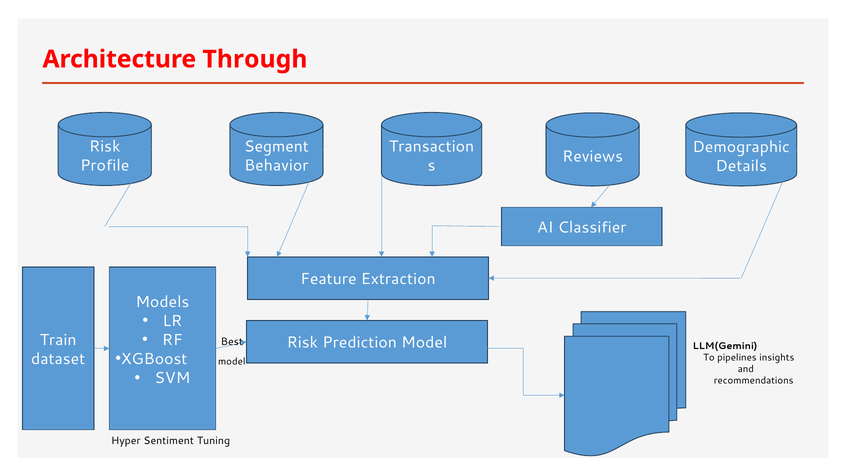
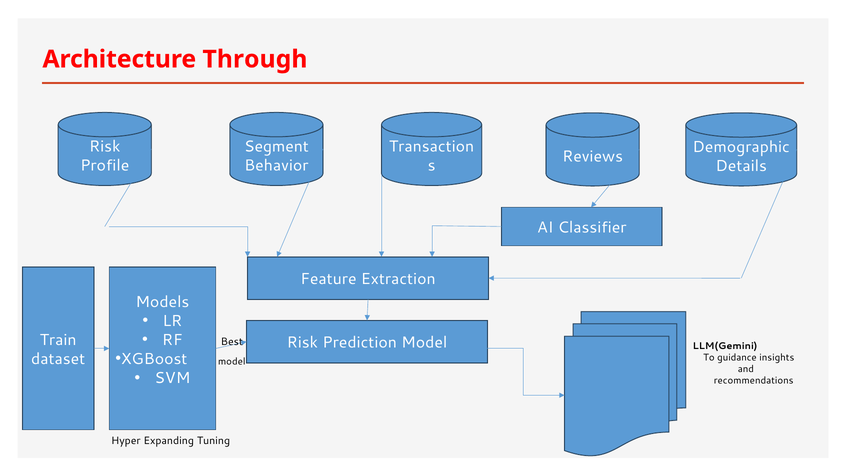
pipelines: pipelines -> guidance
Sentiment: Sentiment -> Expanding
